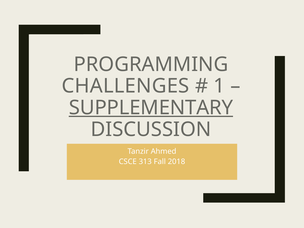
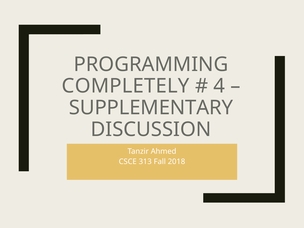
CHALLENGES: CHALLENGES -> COMPLETELY
1: 1 -> 4
SUPPLEMENTARY underline: present -> none
